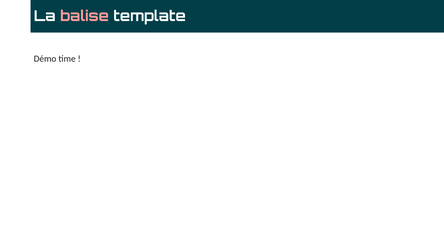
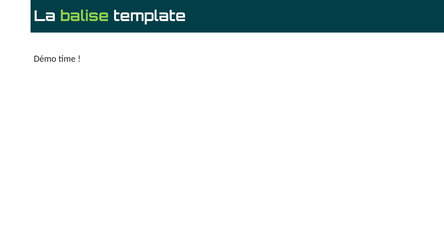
balise colour: pink -> light green
